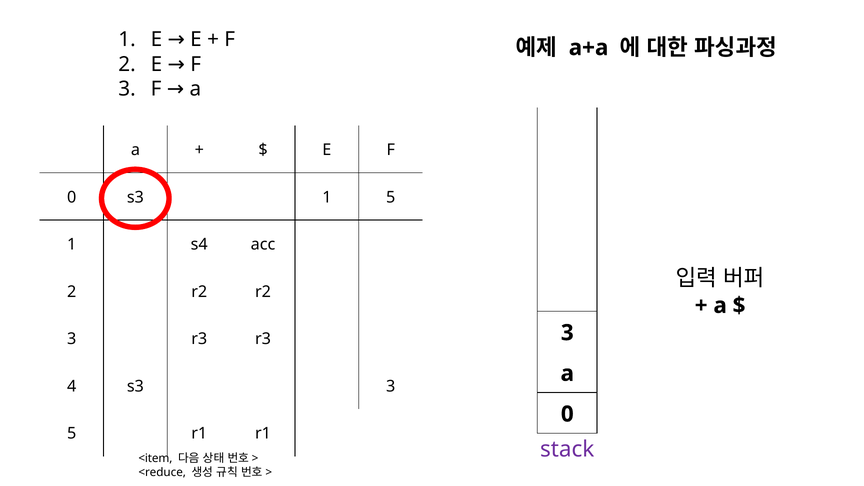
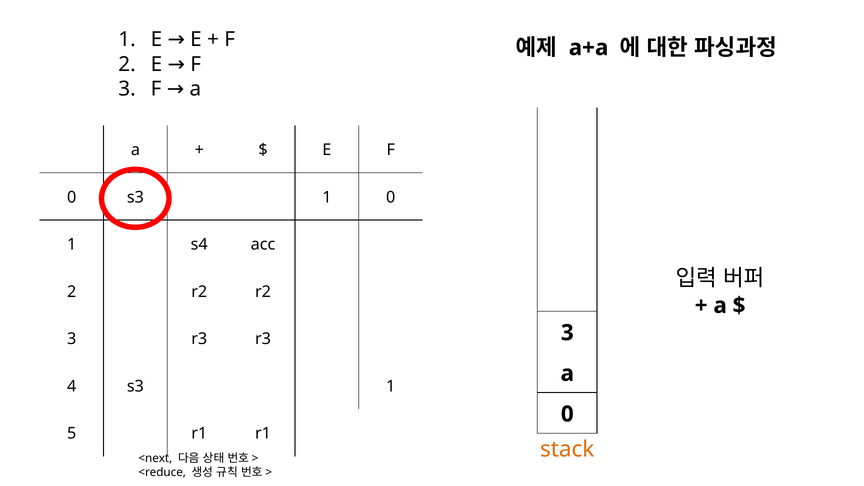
1 5: 5 -> 0
4 s3 3: 3 -> 1
stack colour: purple -> orange
<item: <item -> <next
